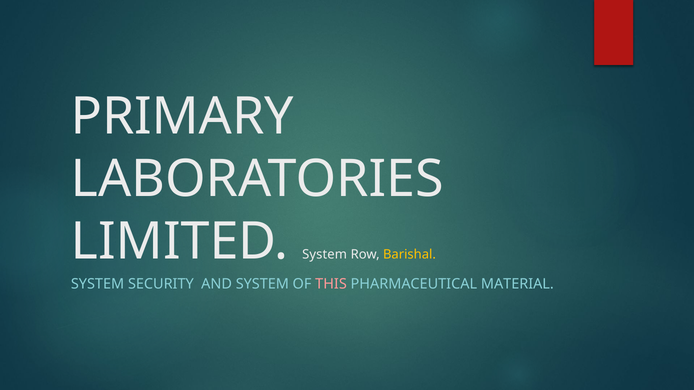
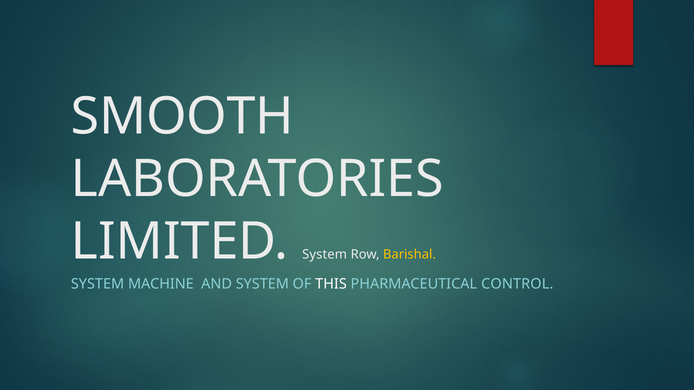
PRIMARY: PRIMARY -> SMOOTH
SECURITY: SECURITY -> MACHINE
THIS colour: pink -> white
MATERIAL: MATERIAL -> CONTROL
